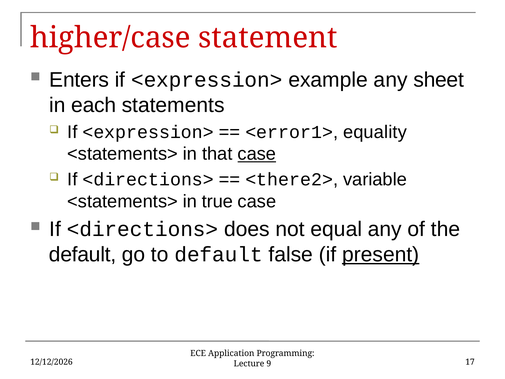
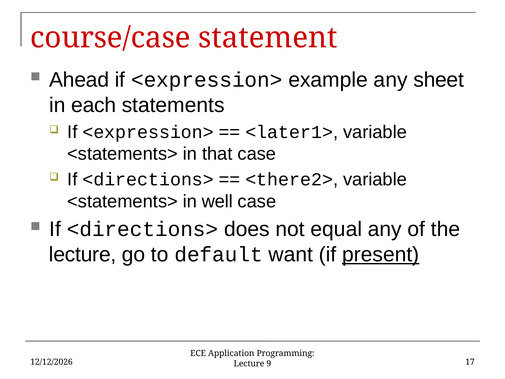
higher/case: higher/case -> course/case
Enters: Enters -> Ahead
<error1>: <error1> -> <later1>
equality at (375, 132): equality -> variable
case at (257, 154) underline: present -> none
true: true -> well
default at (83, 254): default -> lecture
false: false -> want
